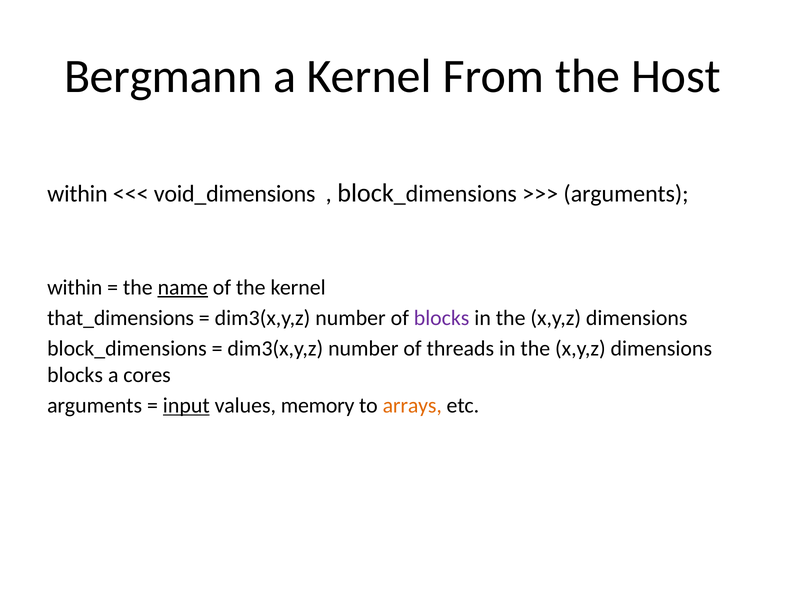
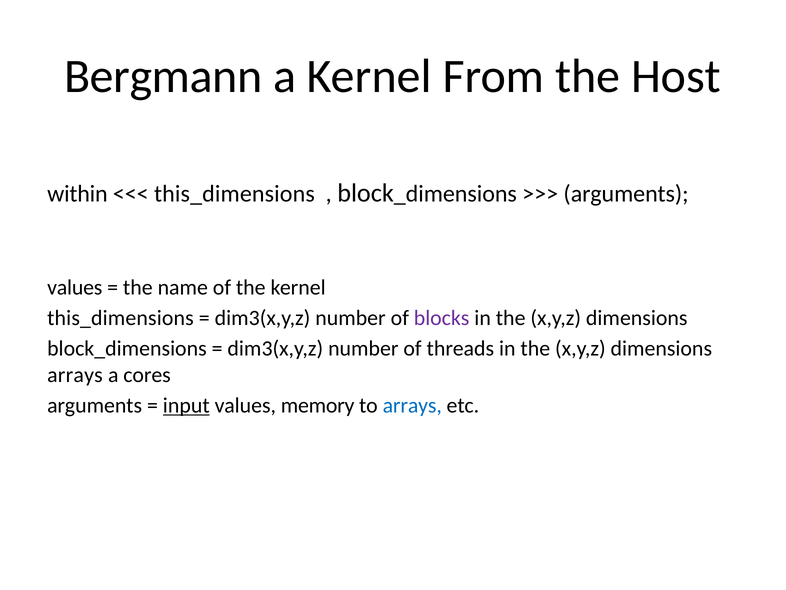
void_dimensions at (235, 194): void_dimensions -> this_dimensions
within at (75, 287): within -> values
name underline: present -> none
that_dimensions at (121, 318): that_dimensions -> this_dimensions
blocks at (75, 375): blocks -> arrays
arrays at (412, 405) colour: orange -> blue
